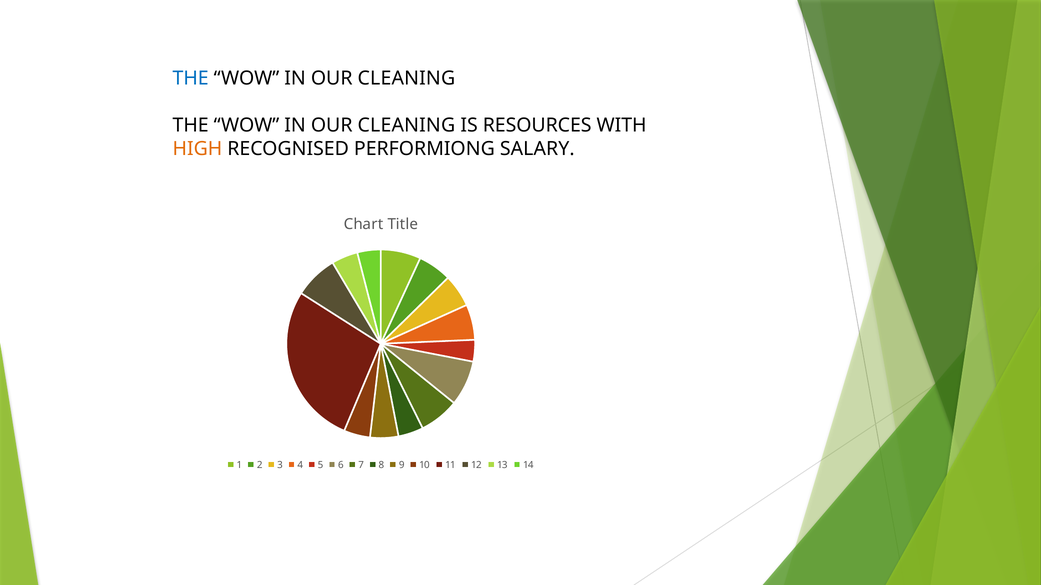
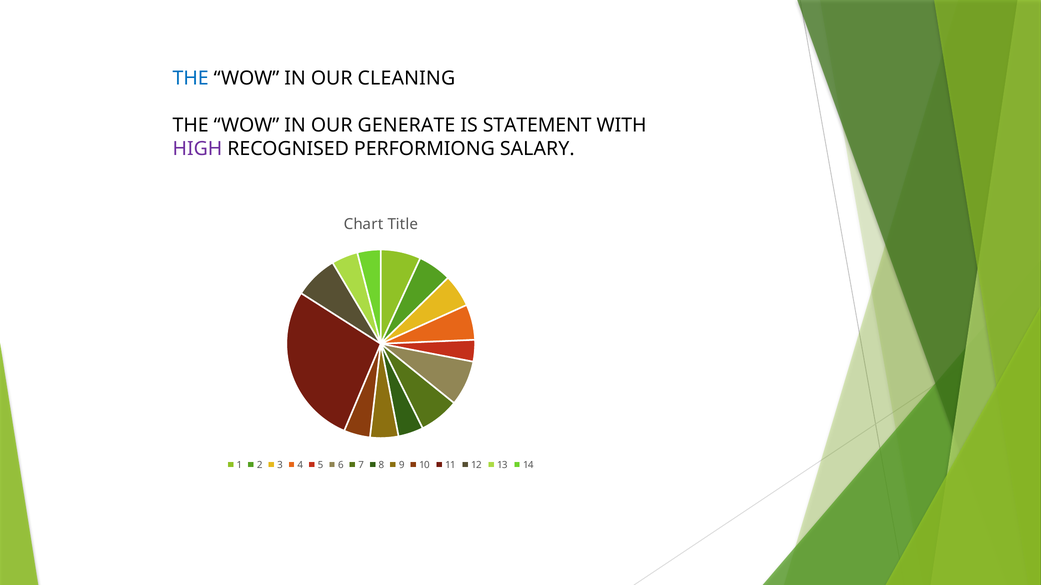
CLEANING at (406, 125): CLEANING -> GENERATE
RESOURCES: RESOURCES -> STATEMENT
HIGH colour: orange -> purple
